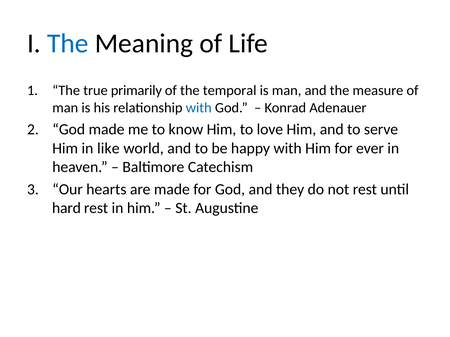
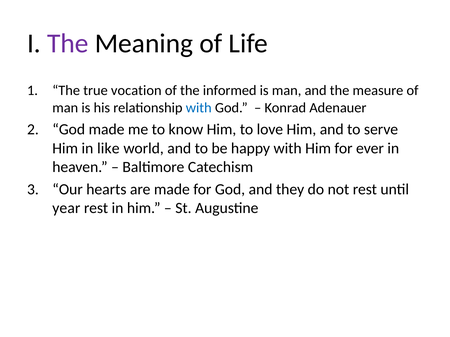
The at (68, 44) colour: blue -> purple
primarily: primarily -> vocation
temporal: temporal -> informed
hard: hard -> year
